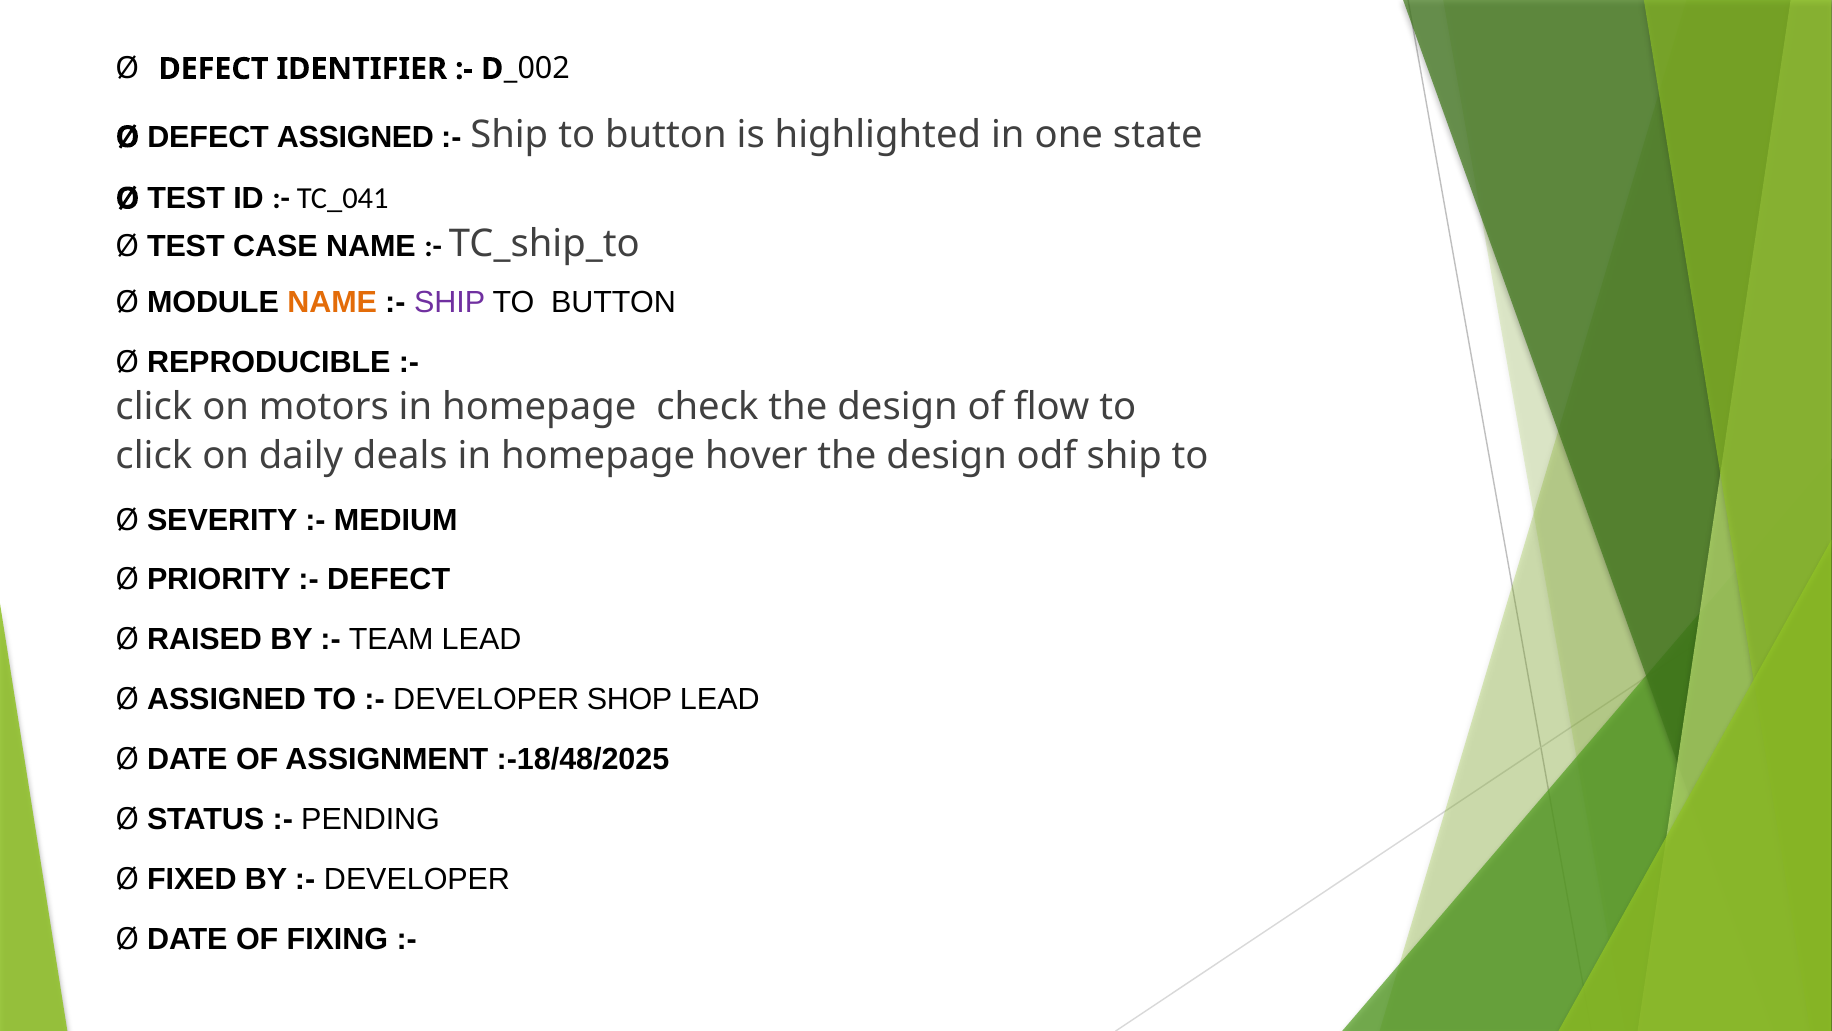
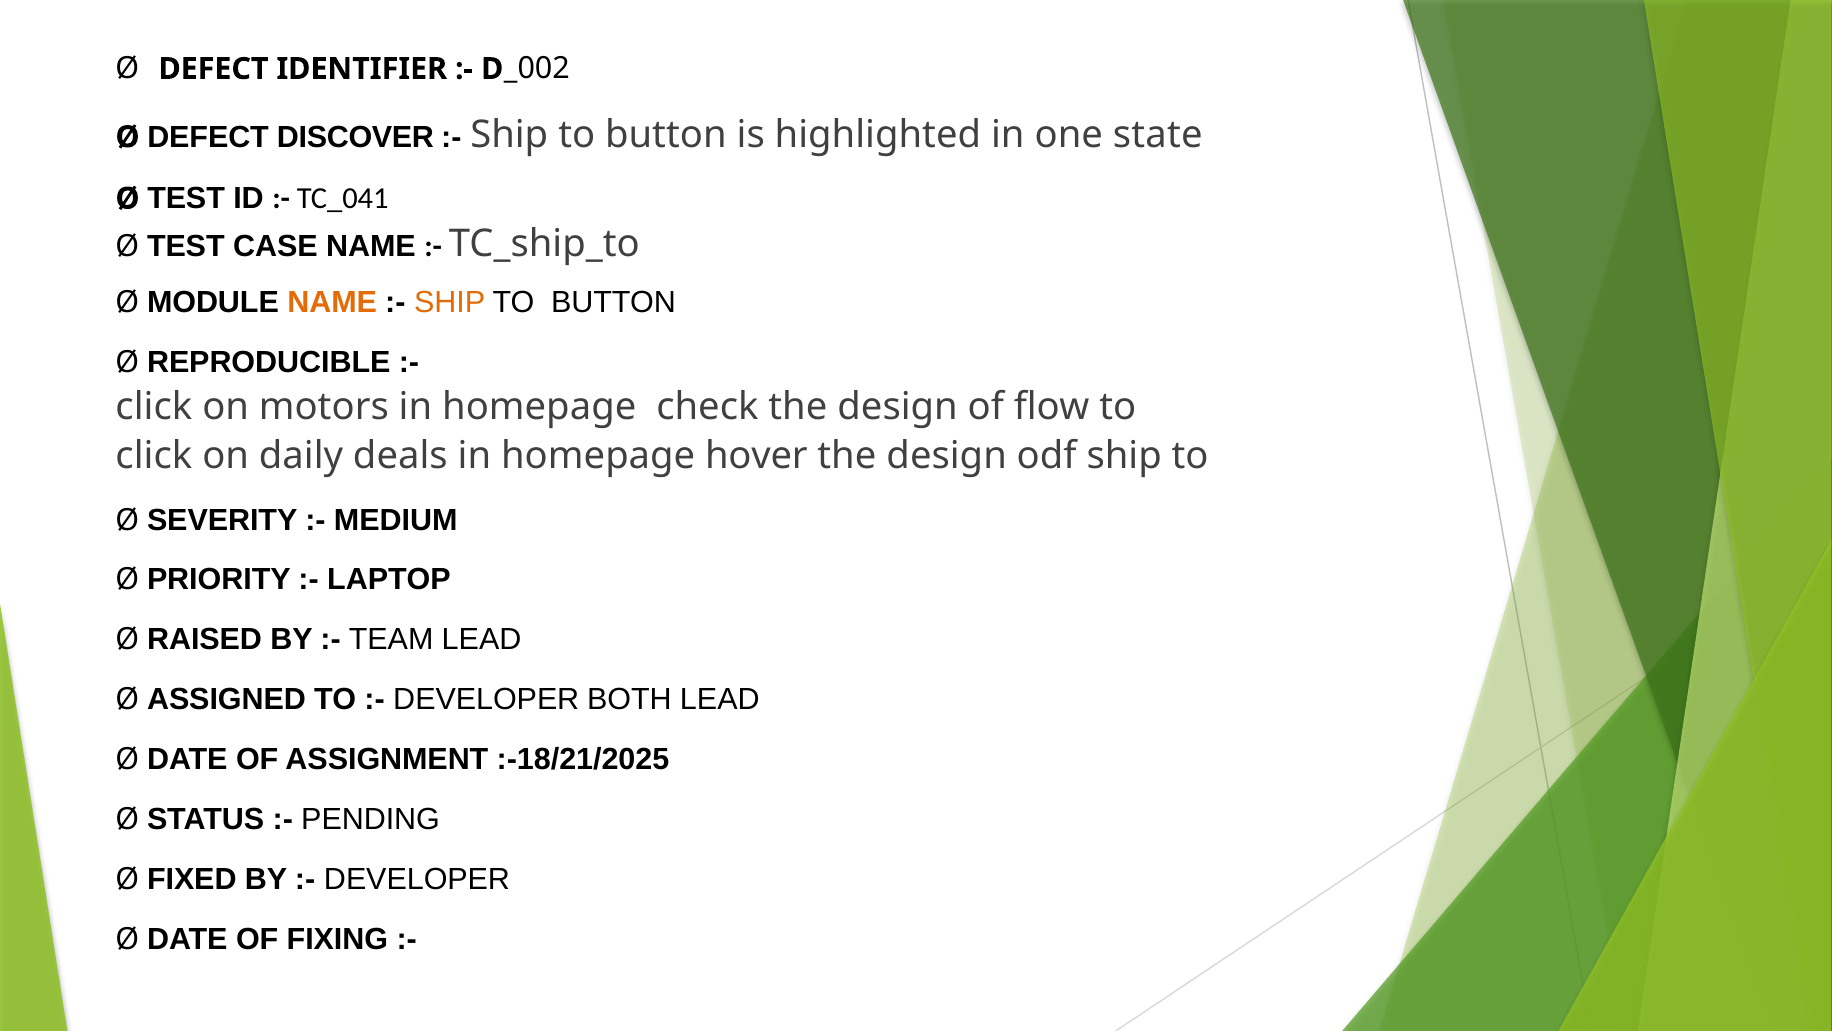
DEFECT ASSIGNED: ASSIGNED -> DISCOVER
SHIP at (450, 302) colour: purple -> orange
DEFECT at (389, 580): DEFECT -> LAPTOP
SHOP: SHOP -> BOTH
:-18/48/2025: :-18/48/2025 -> :-18/21/2025
